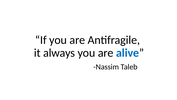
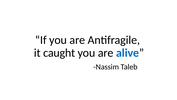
always: always -> caught
